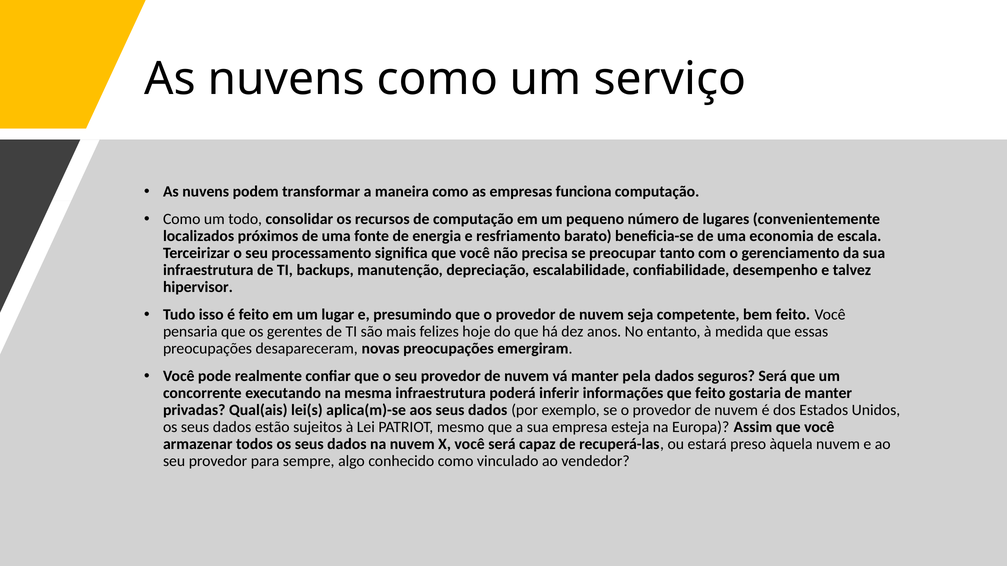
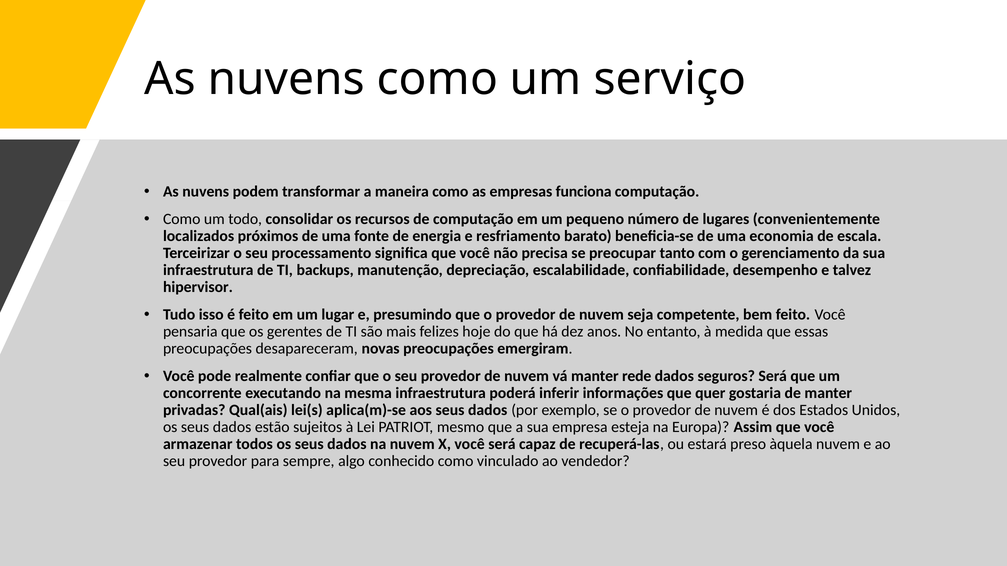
pela: pela -> rede
que feito: feito -> quer
